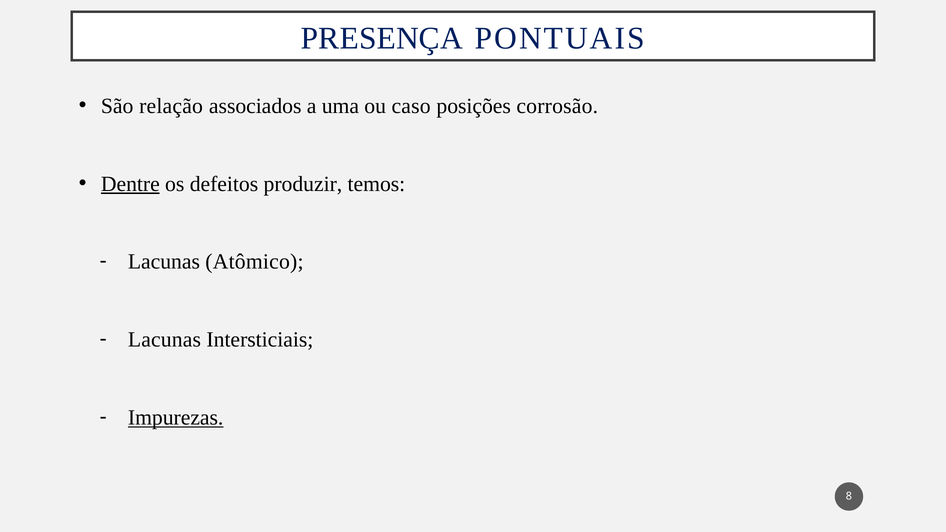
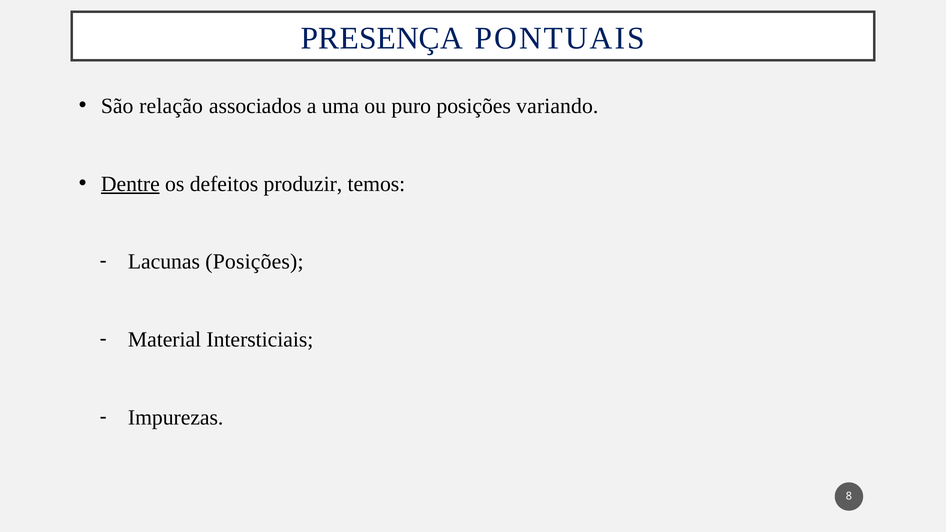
caso: caso -> puro
corrosão: corrosão -> variando
Lacunas Atômico: Atômico -> Posições
Lacunas at (164, 340): Lacunas -> Material
Impurezas underline: present -> none
